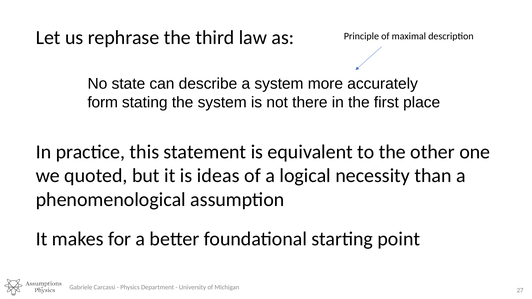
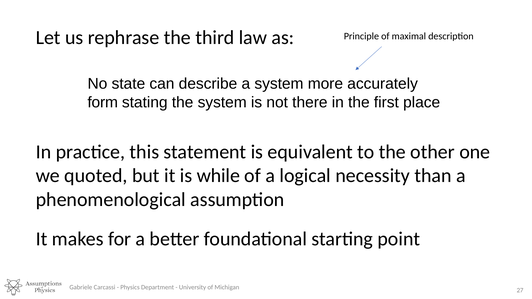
ideas: ideas -> while
